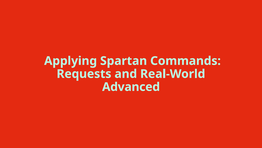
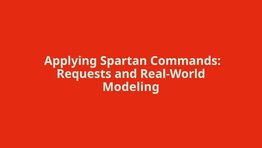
Advanced: Advanced -> Modeling
